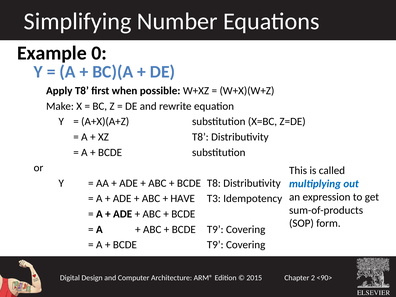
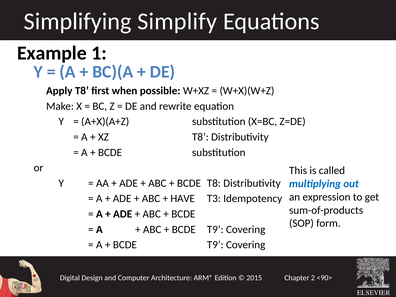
Number: Number -> Simplify
0: 0 -> 1
